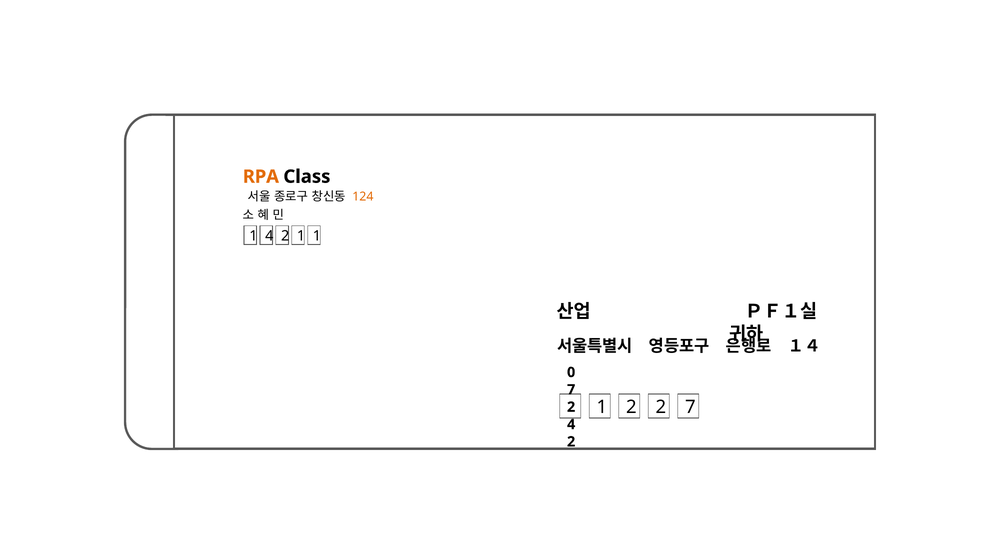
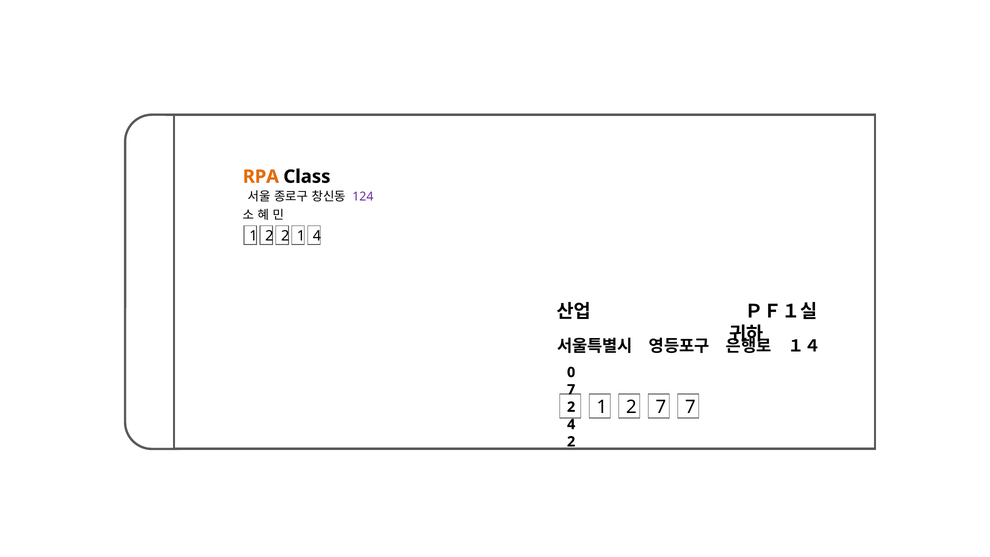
124 colour: orange -> purple
4 at (269, 236): 4 -> 2
1 1: 1 -> 4
2 2: 2 -> 7
